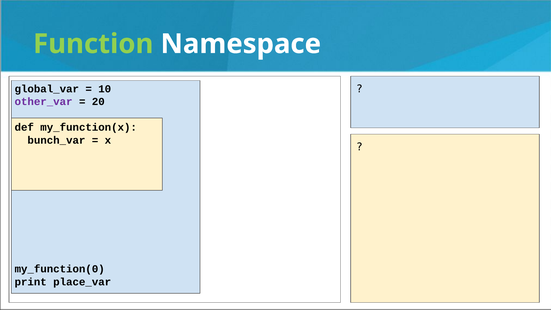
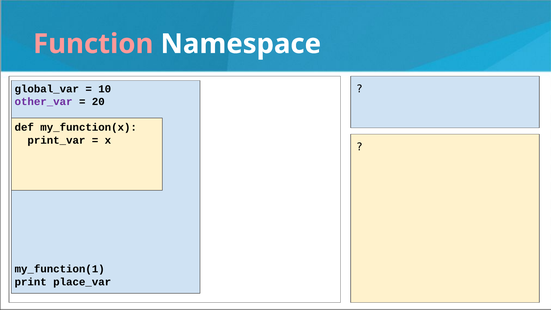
Function colour: light green -> pink
bunch_var: bunch_var -> print_var
my_function(0: my_function(0 -> my_function(1
